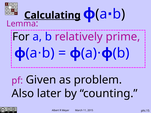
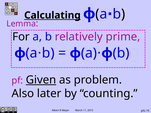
Given underline: none -> present
